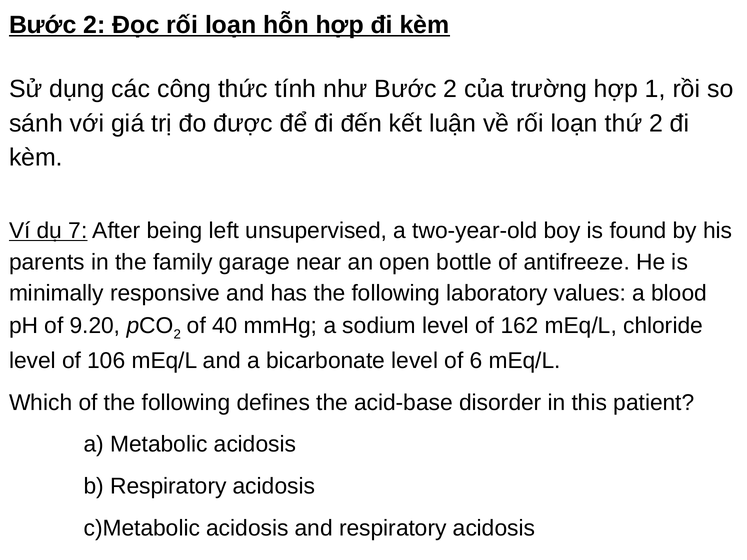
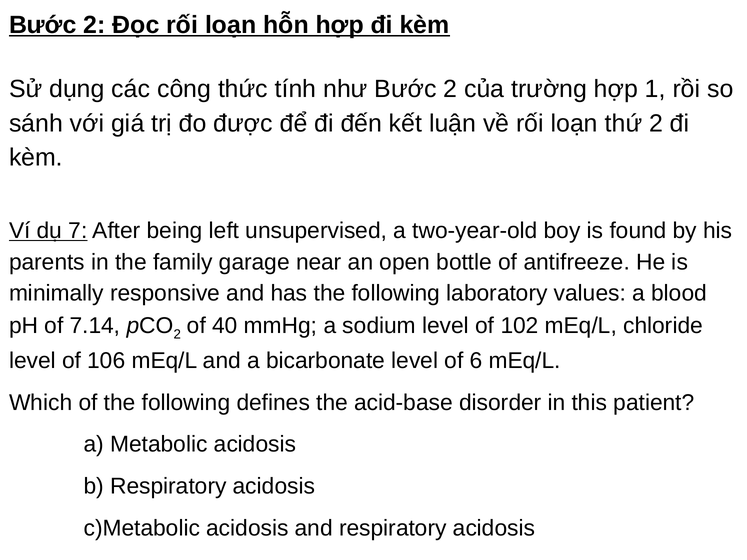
9.20: 9.20 -> 7.14
162: 162 -> 102
